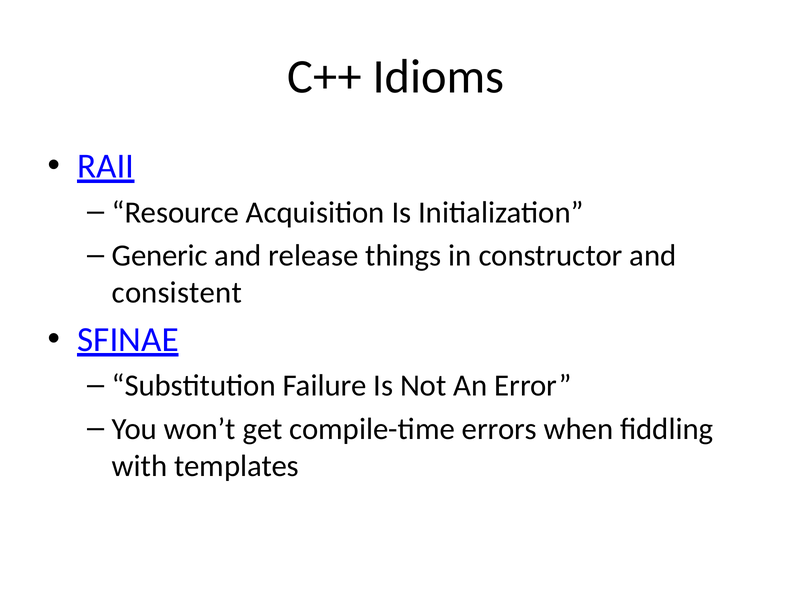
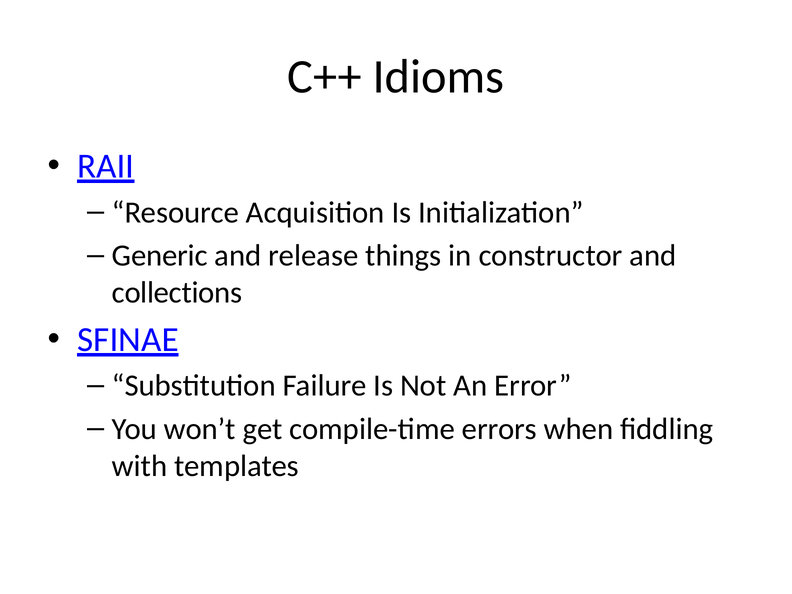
consistent: consistent -> collections
